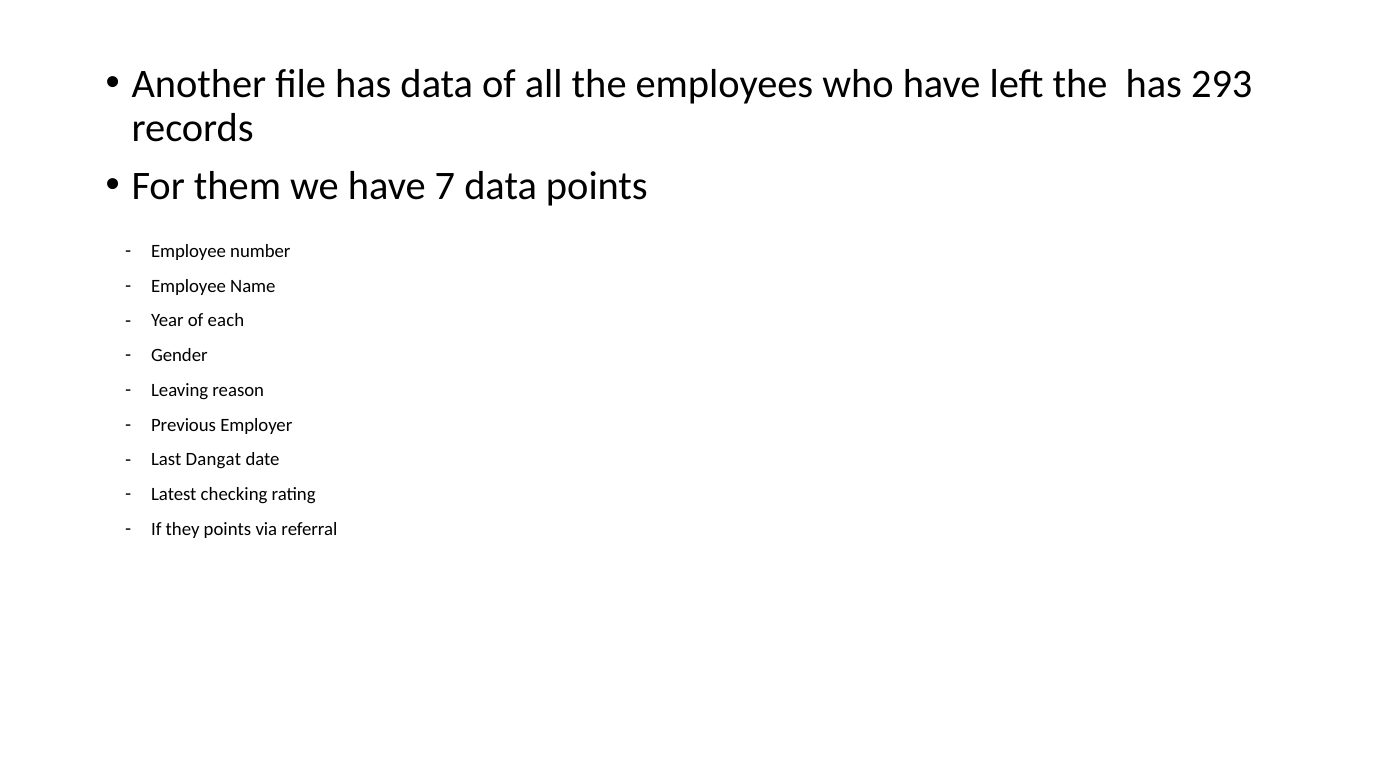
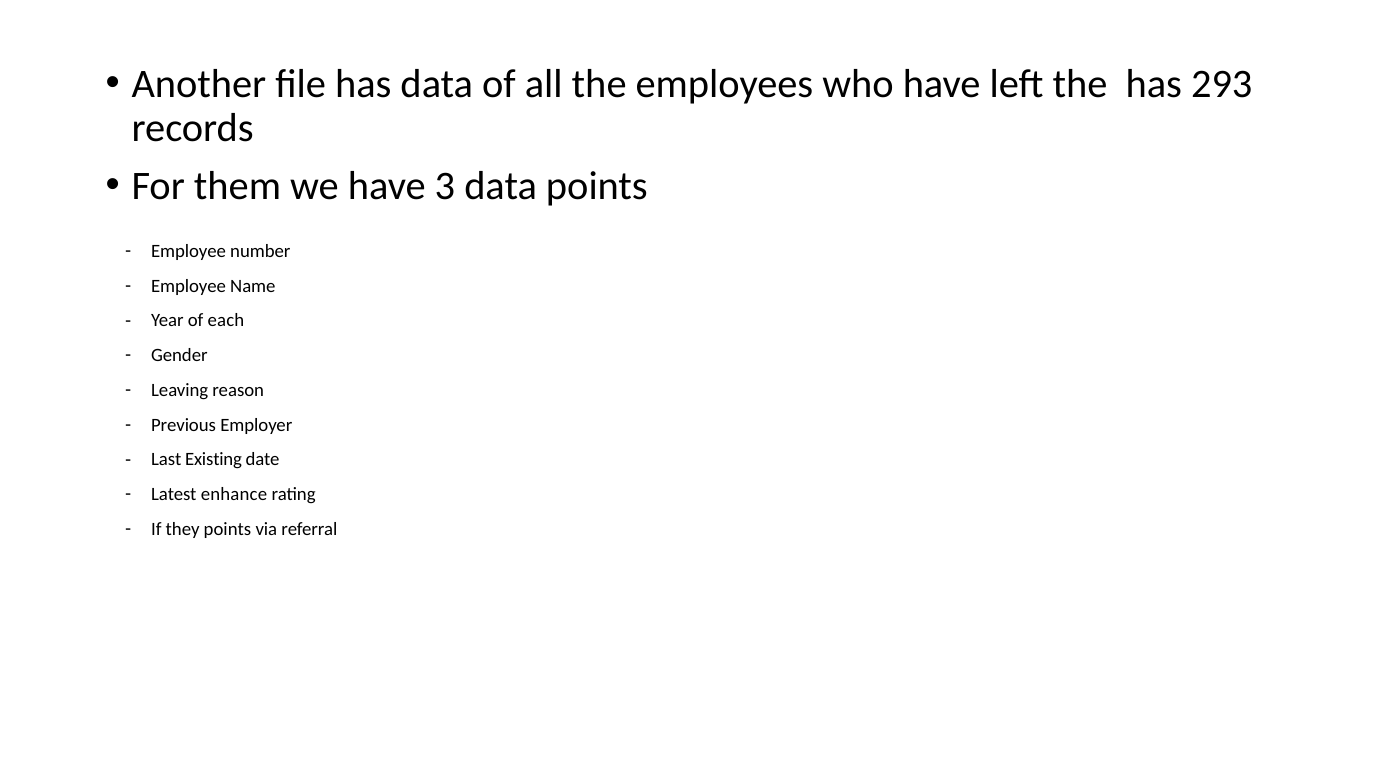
7: 7 -> 3
Dangat: Dangat -> Existing
checking: checking -> enhance
